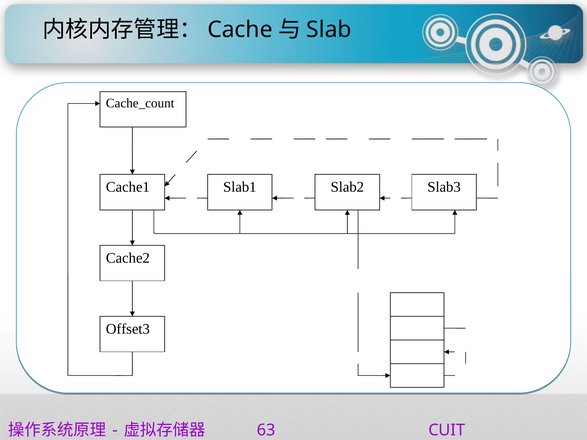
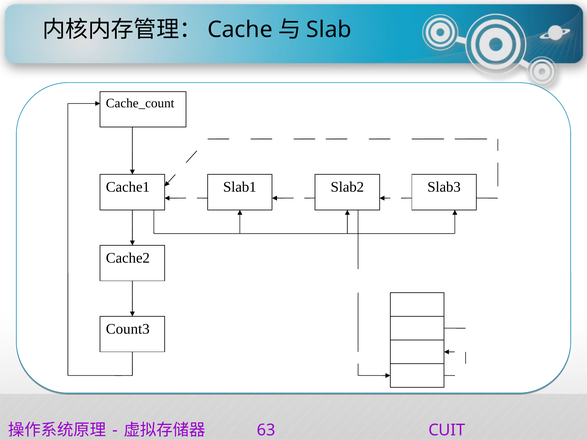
Offset3: Offset3 -> Count3
